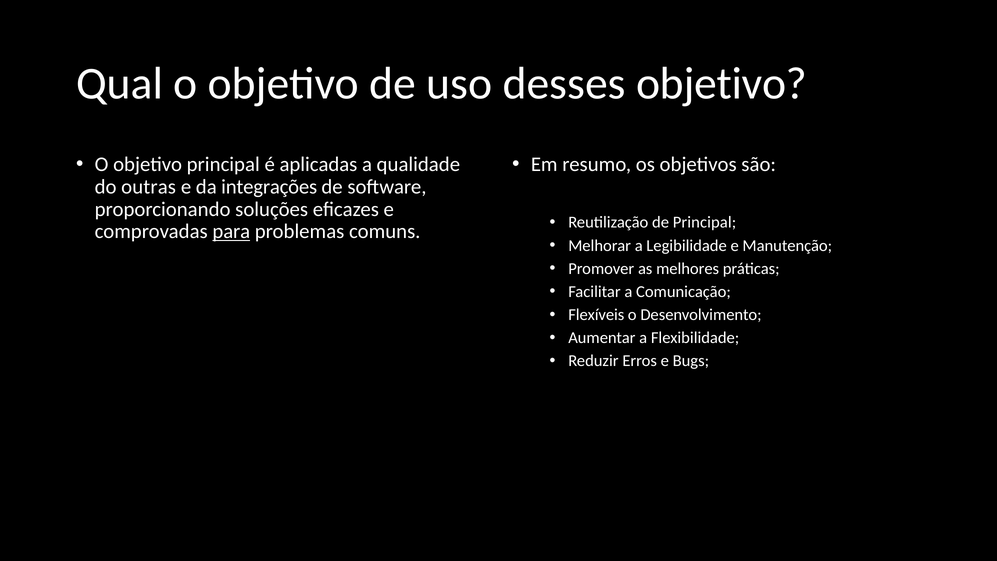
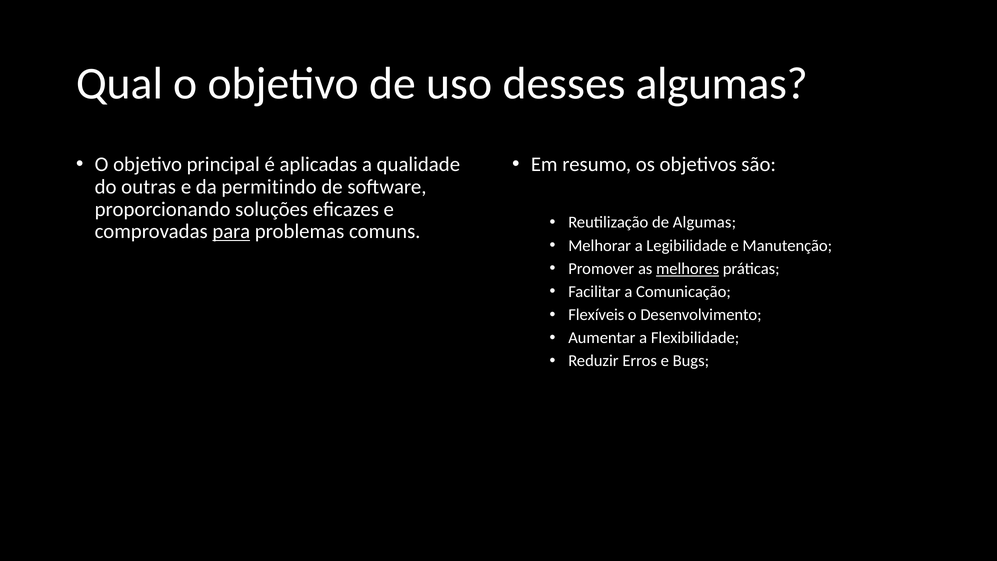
desses objetivo: objetivo -> algumas
integrações: integrações -> permitindo
de Principal: Principal -> Algumas
melhores underline: none -> present
